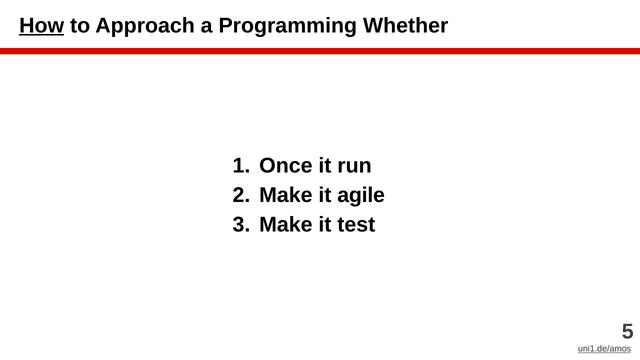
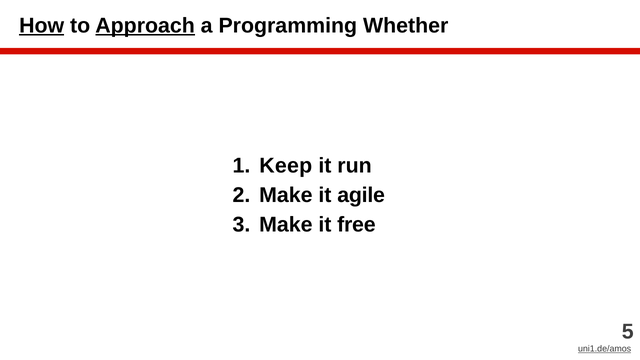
Approach underline: none -> present
Once: Once -> Keep
test: test -> free
